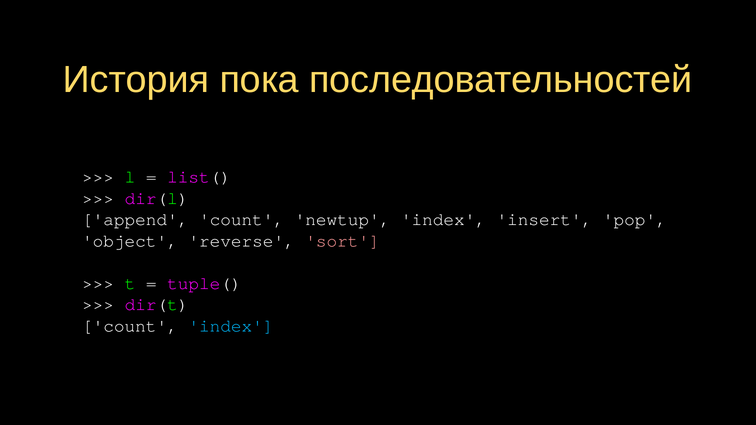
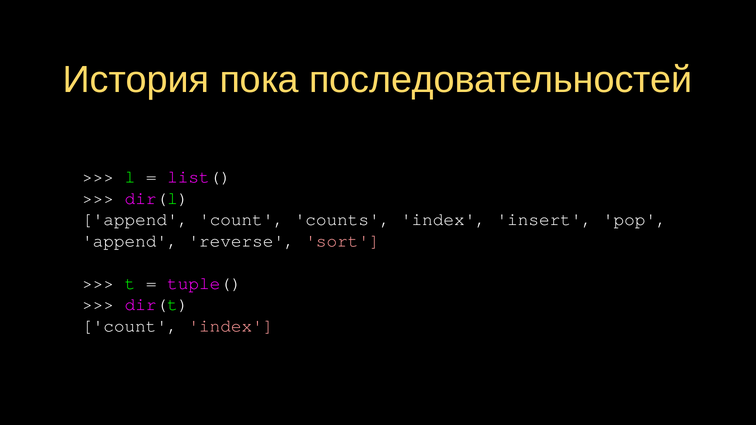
newtup: newtup -> counts
object at (130, 241): object -> append
index at (231, 326) colour: light blue -> pink
